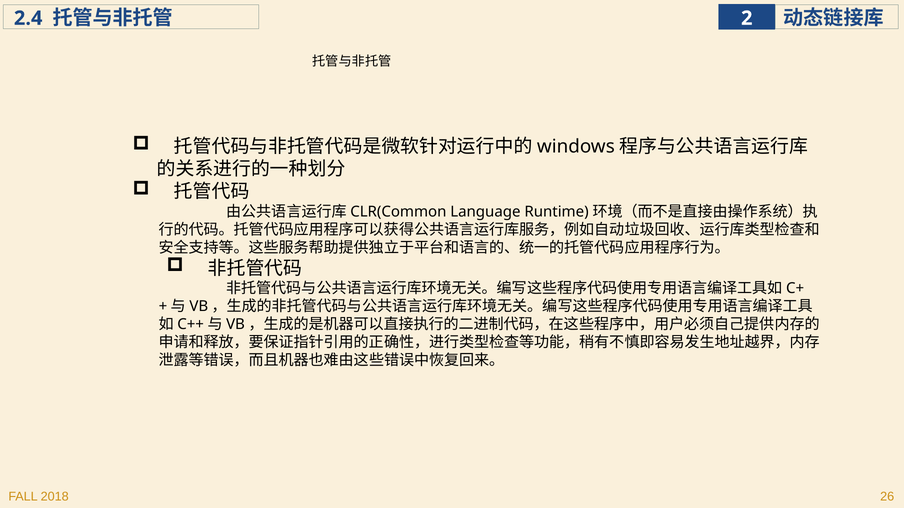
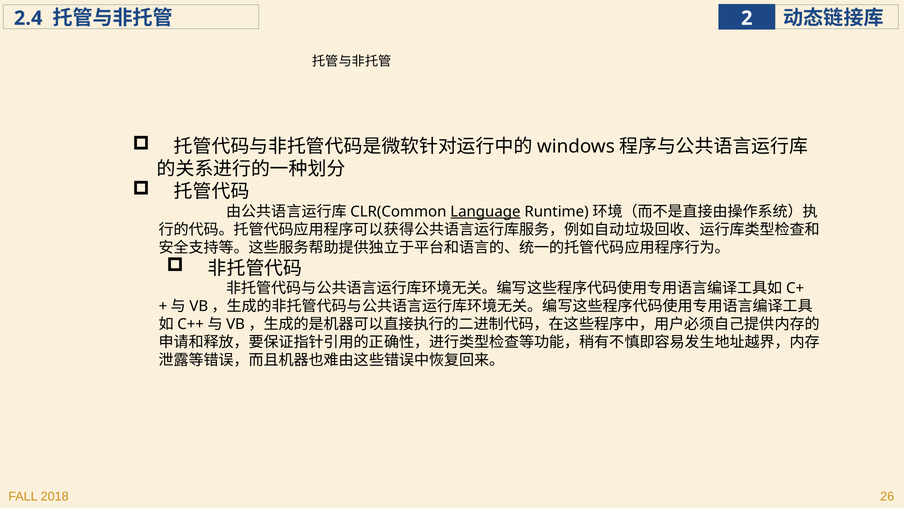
Language underline: none -> present
